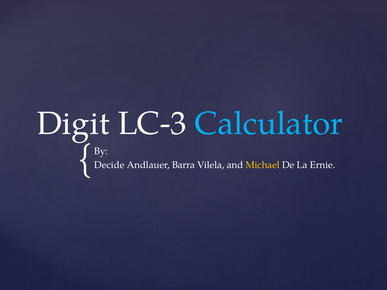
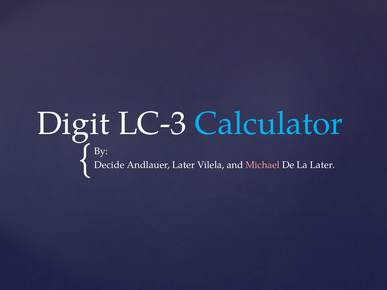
Andlauer Barra: Barra -> Later
Michael colour: yellow -> pink
La Ernie: Ernie -> Later
